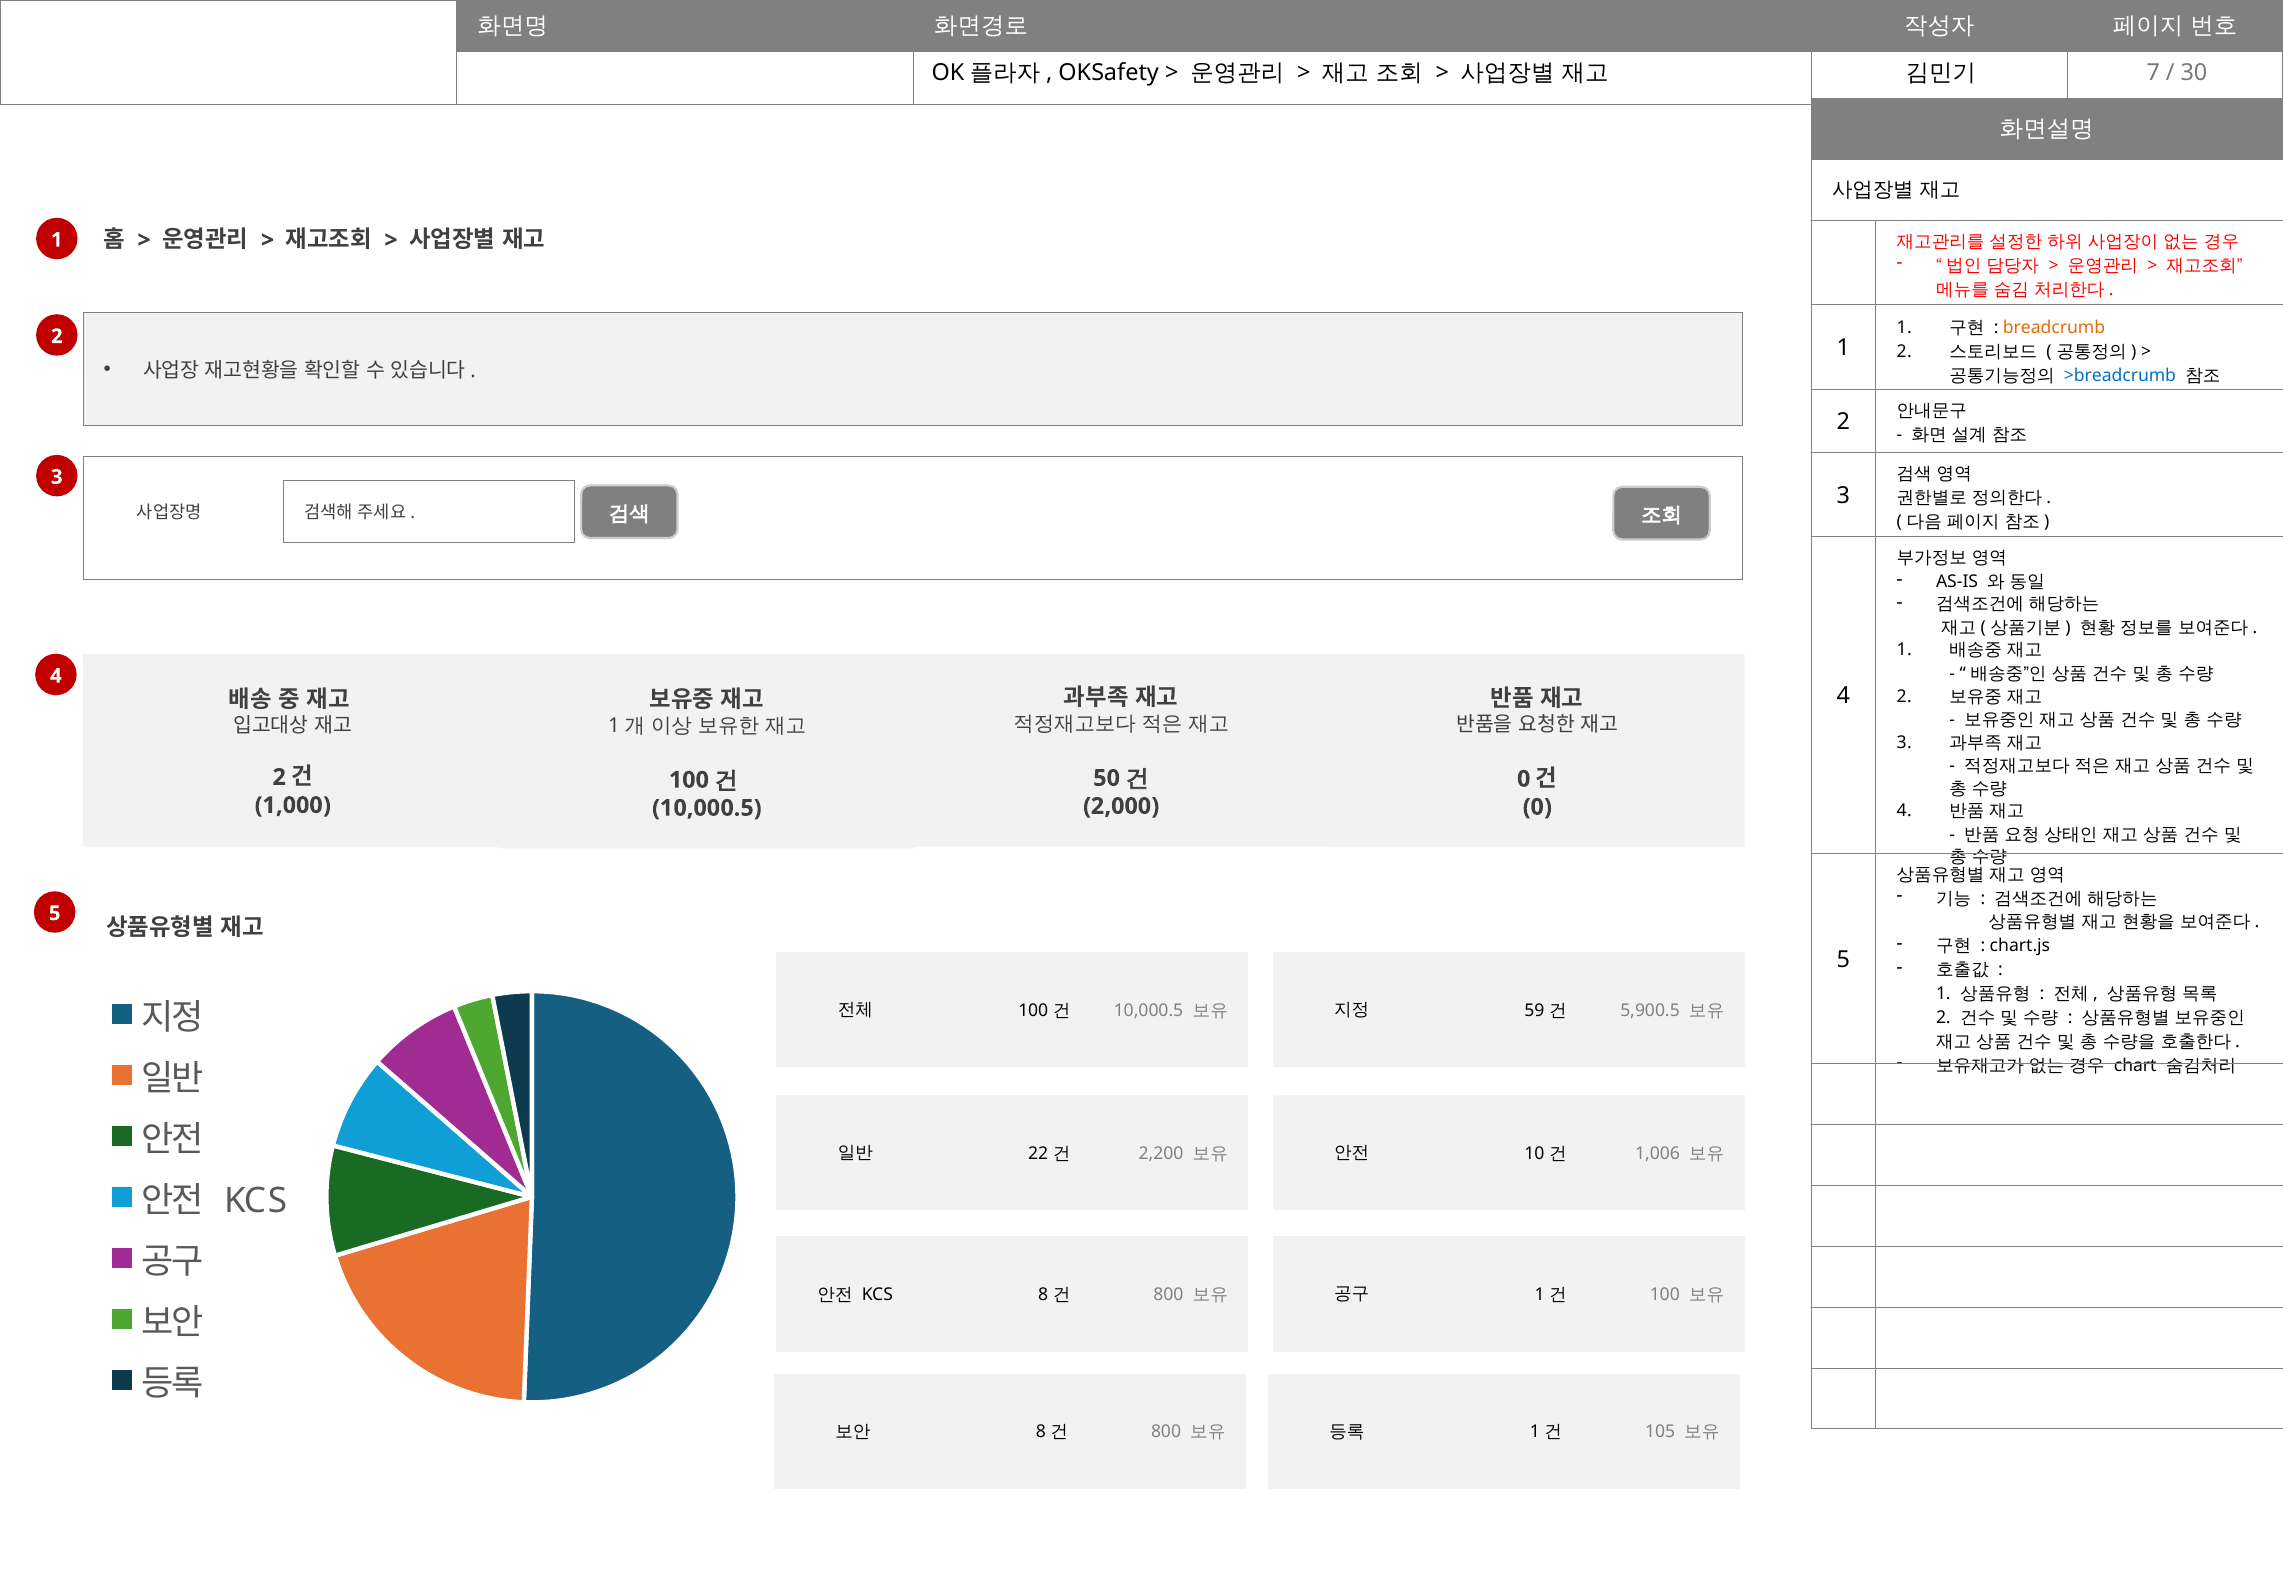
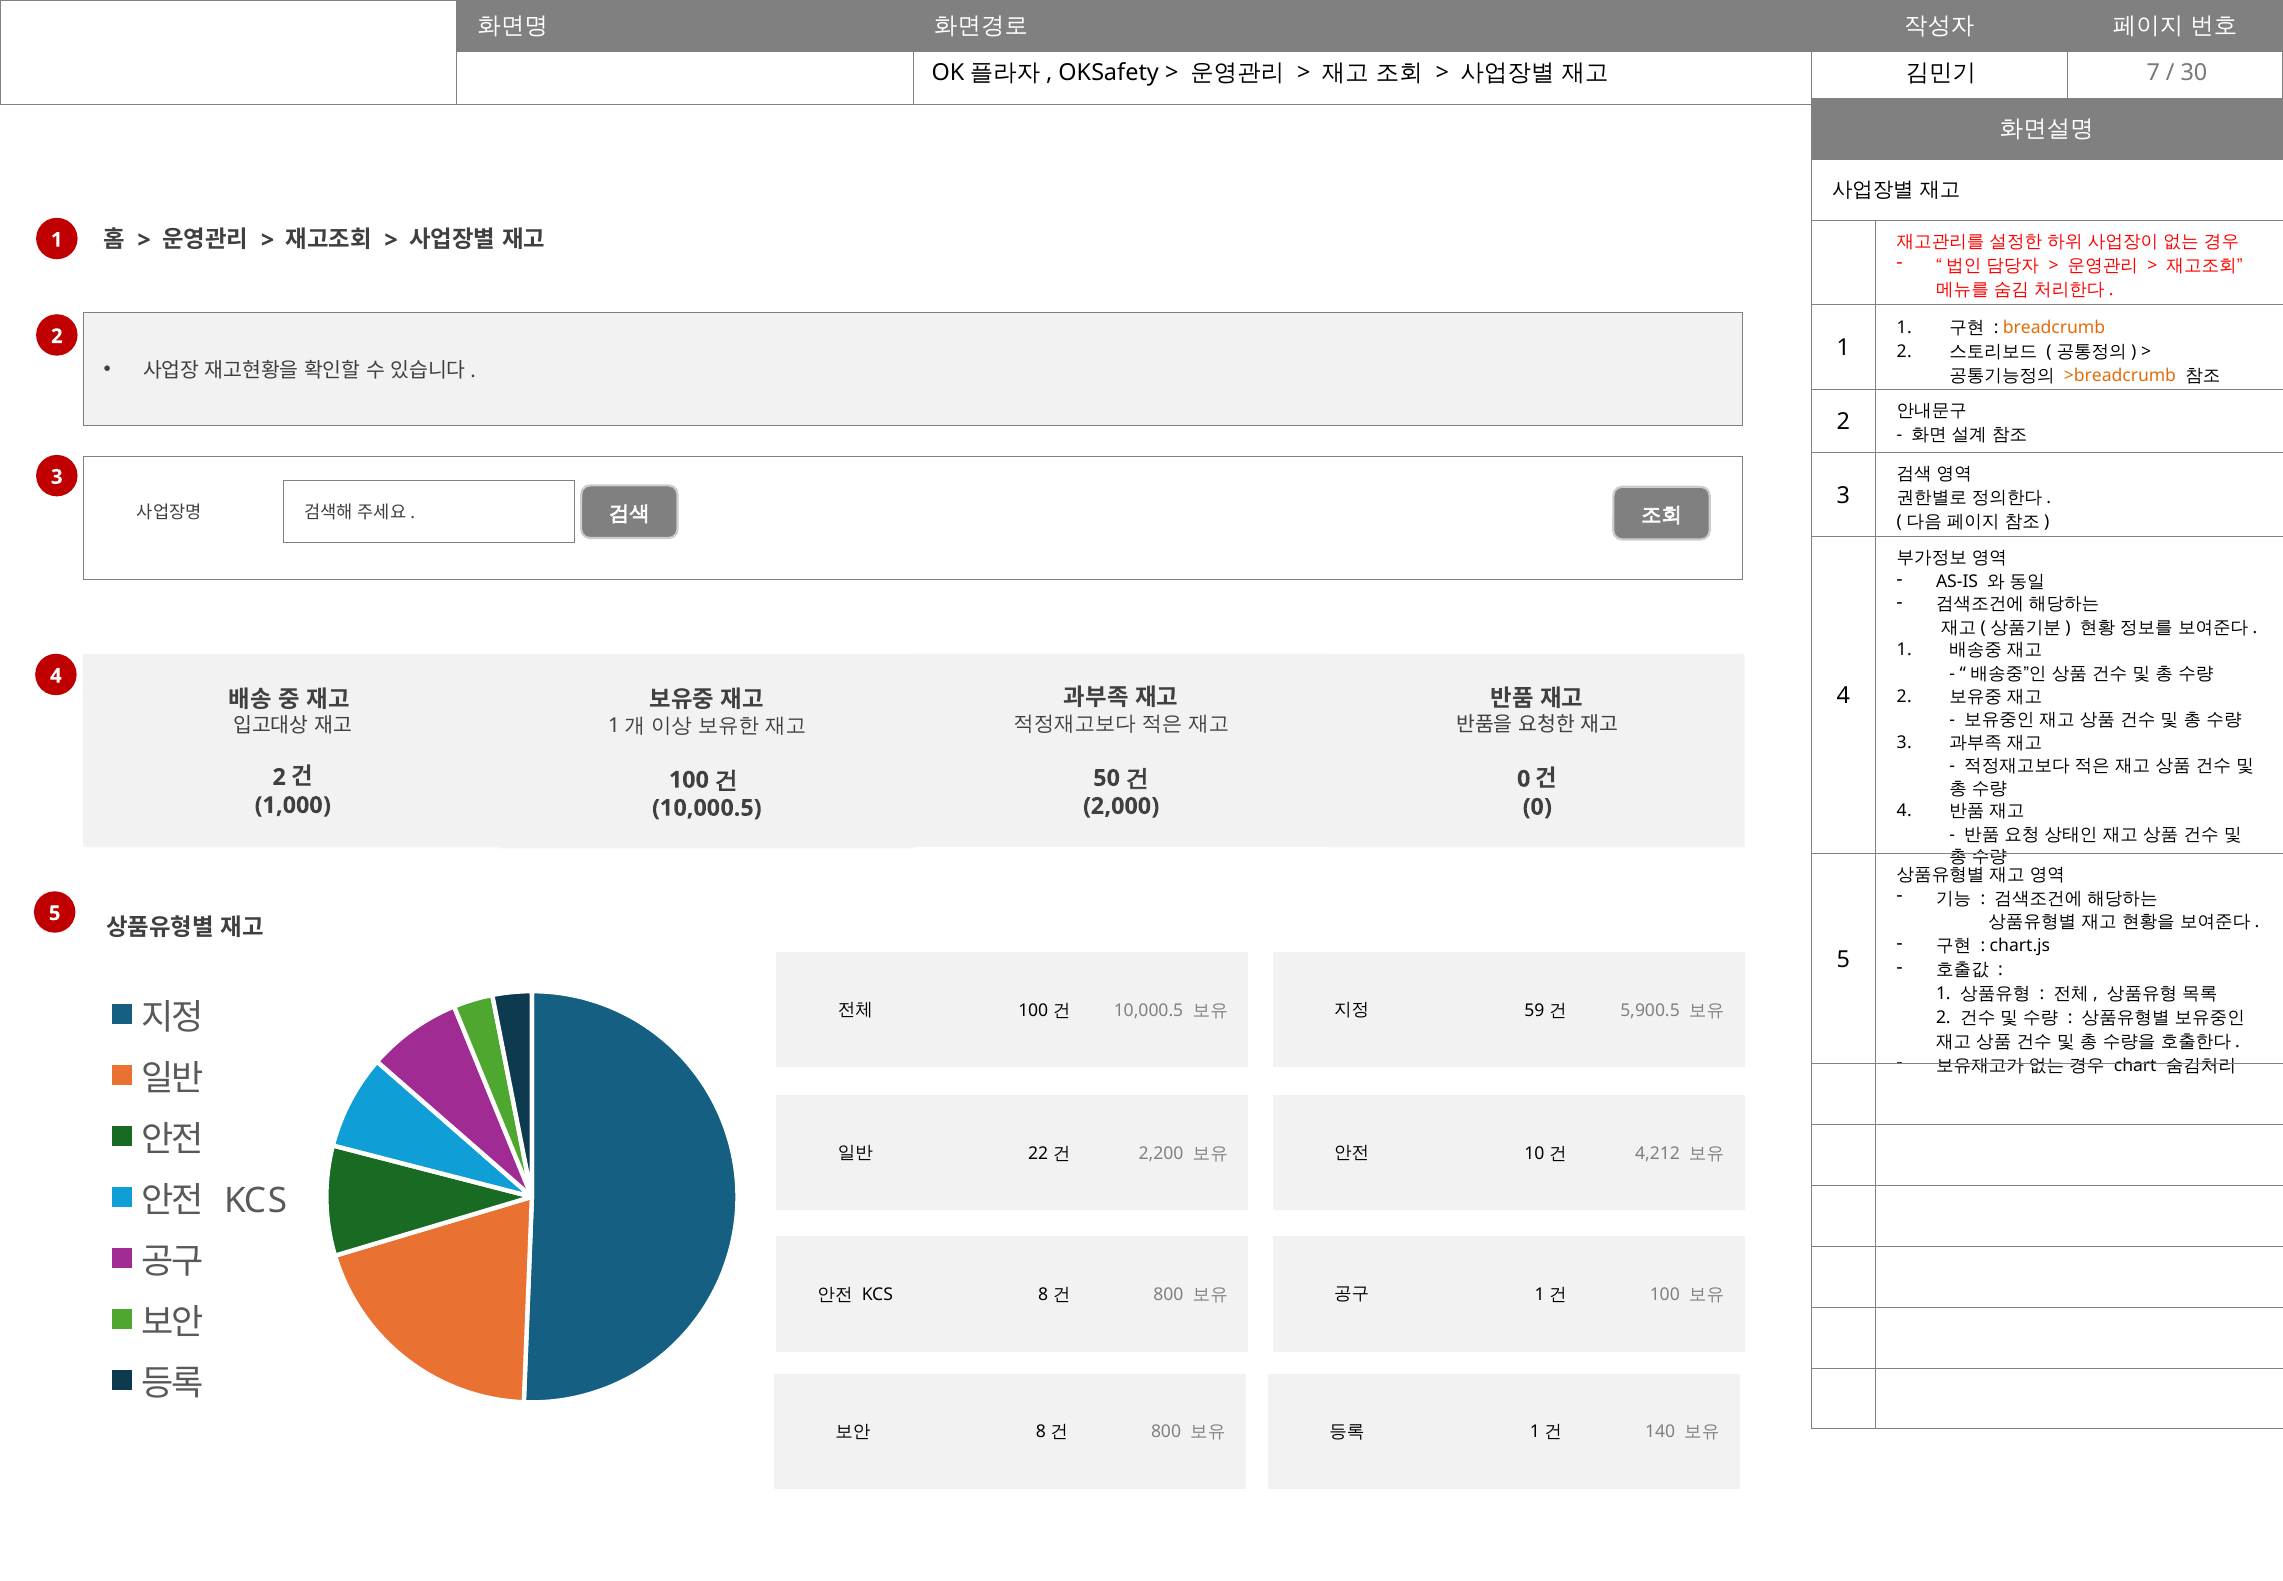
>breadcrumb colour: blue -> orange
1,006: 1,006 -> 4,212
105: 105 -> 140
